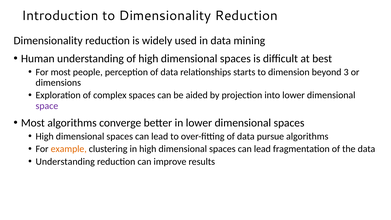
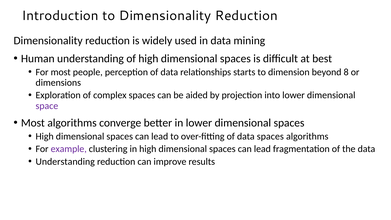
3: 3 -> 8
data pursue: pursue -> spaces
example colour: orange -> purple
